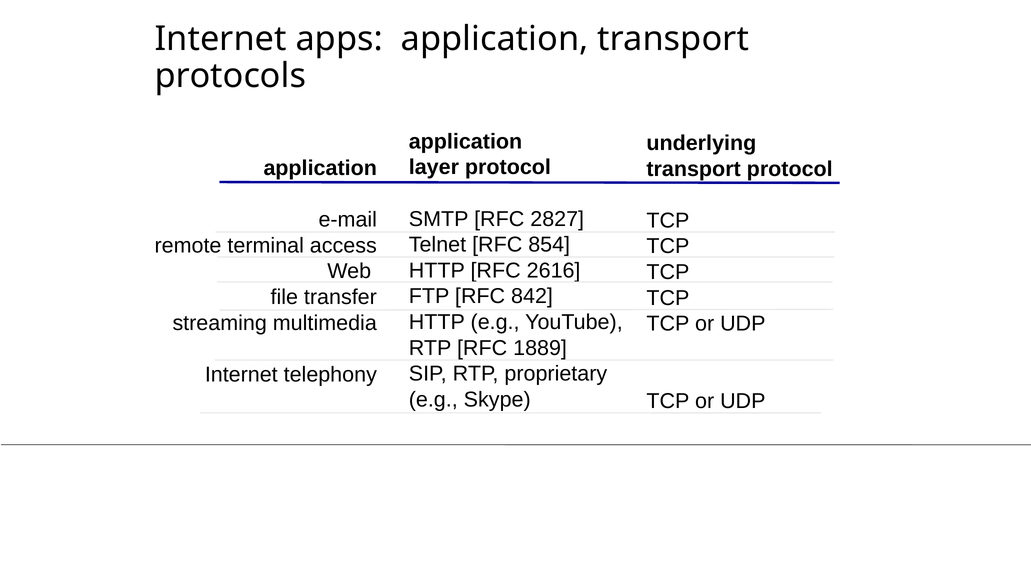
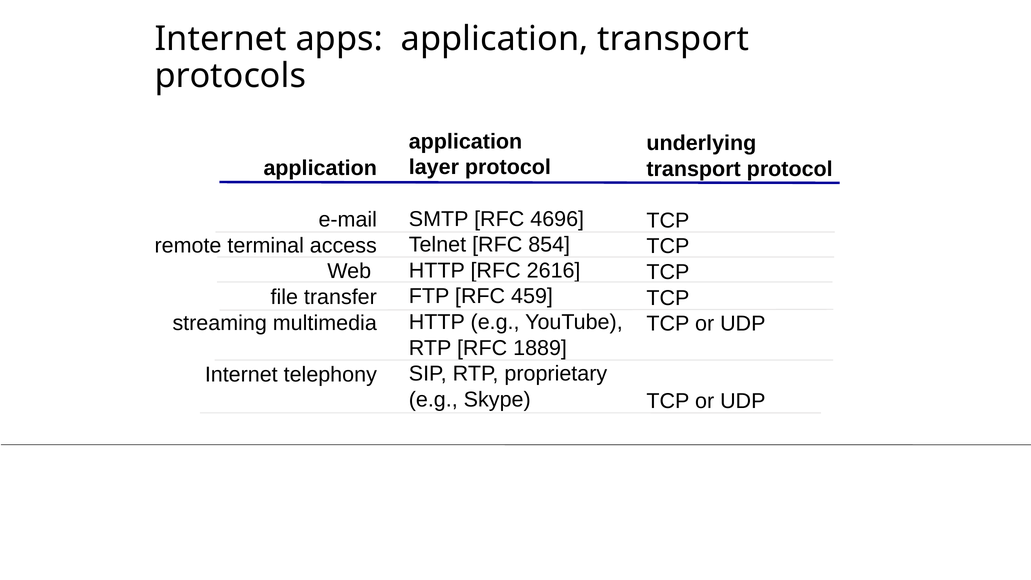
2827: 2827 -> 4696
842: 842 -> 459
